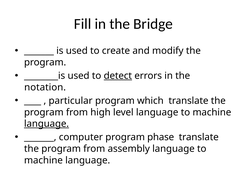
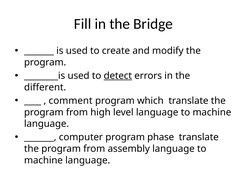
notation: notation -> different
particular: particular -> comment
language at (47, 124) underline: present -> none
